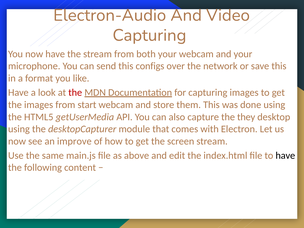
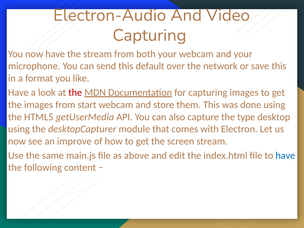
configs: configs -> default
they: they -> type
have at (285, 155) colour: black -> blue
